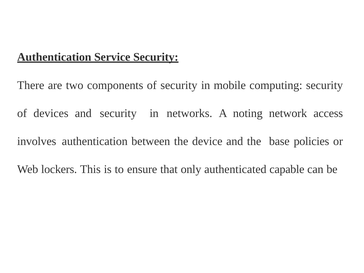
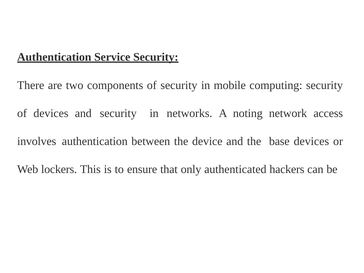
base policies: policies -> devices
capable: capable -> hackers
